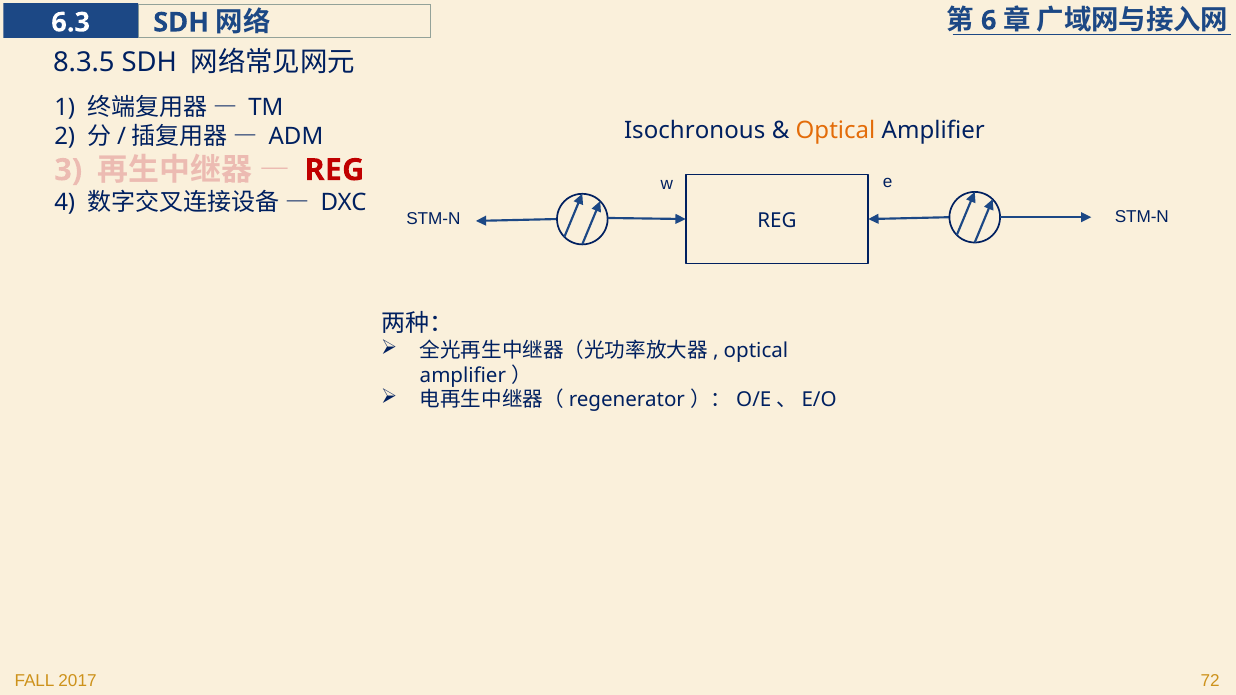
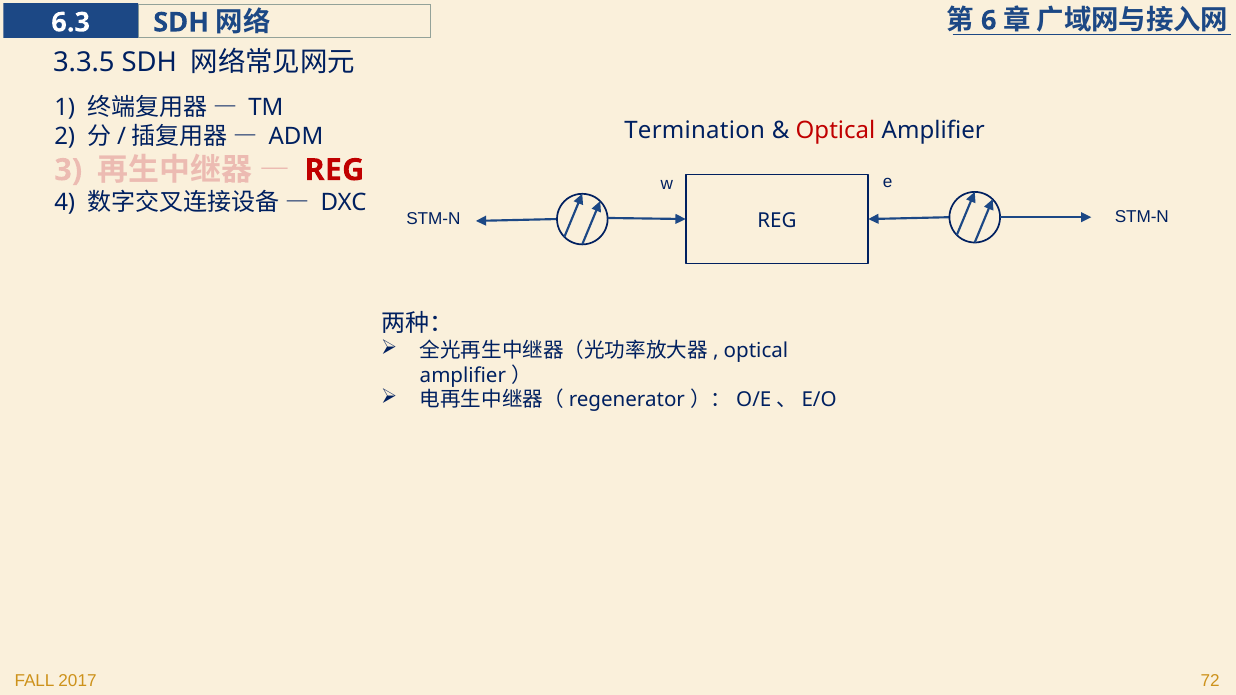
8.3.5: 8.3.5 -> 3.3.5
Isochronous: Isochronous -> Termination
Optical at (836, 130) colour: orange -> red
